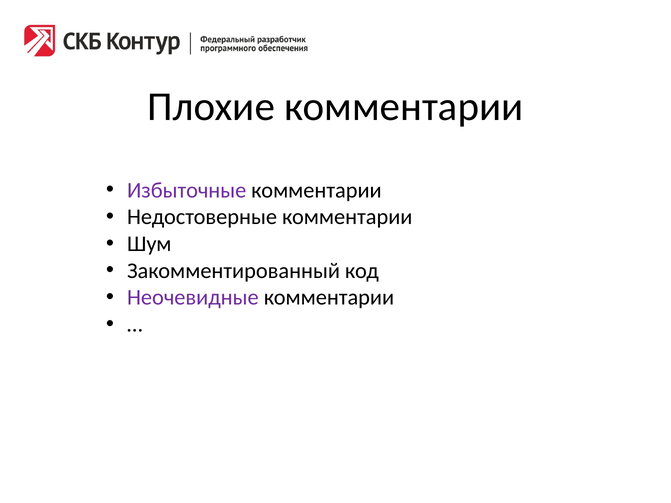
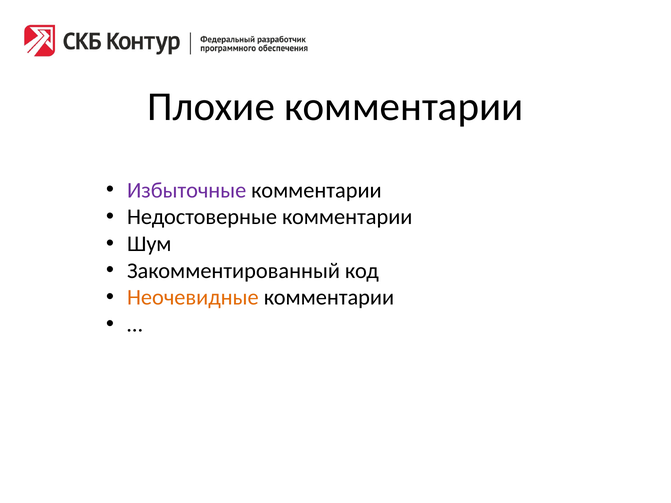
Неочевидные colour: purple -> orange
